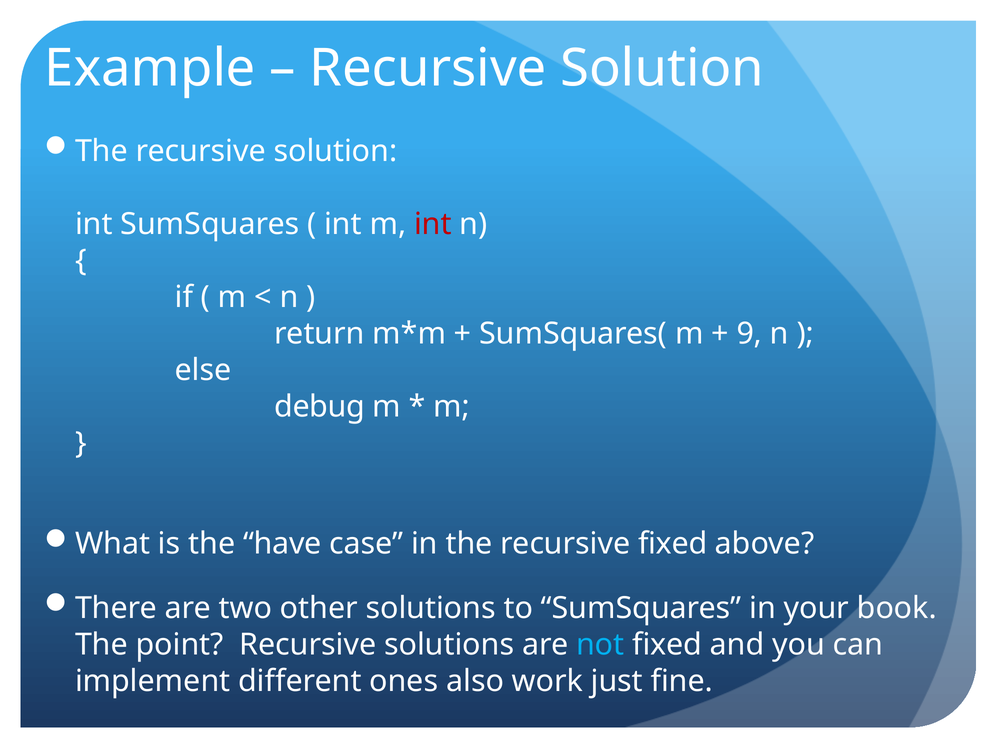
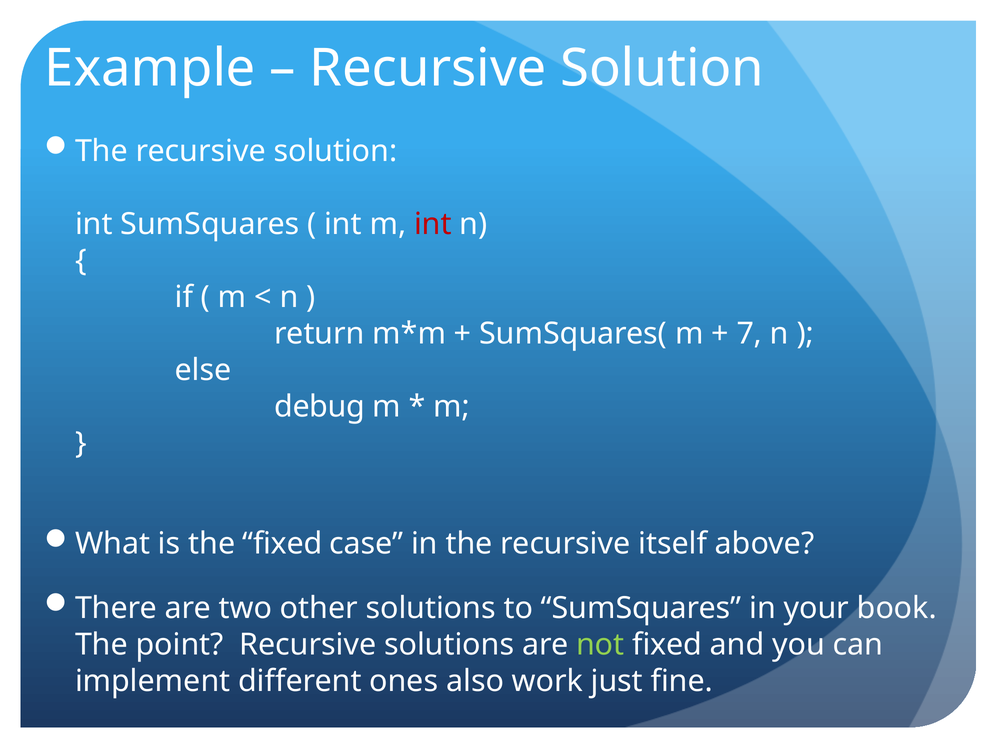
9: 9 -> 7
the have: have -> fixed
recursive fixed: fixed -> itself
not colour: light blue -> light green
